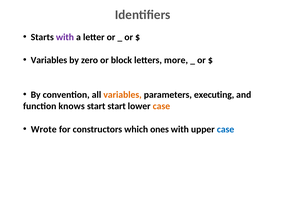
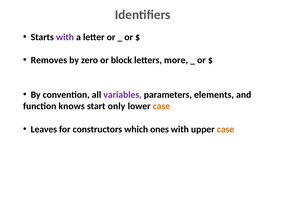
Variables at (49, 60): Variables -> Removes
variables at (123, 95) colour: orange -> purple
executing: executing -> elements
start start: start -> only
Wrote: Wrote -> Leaves
case at (226, 129) colour: blue -> orange
